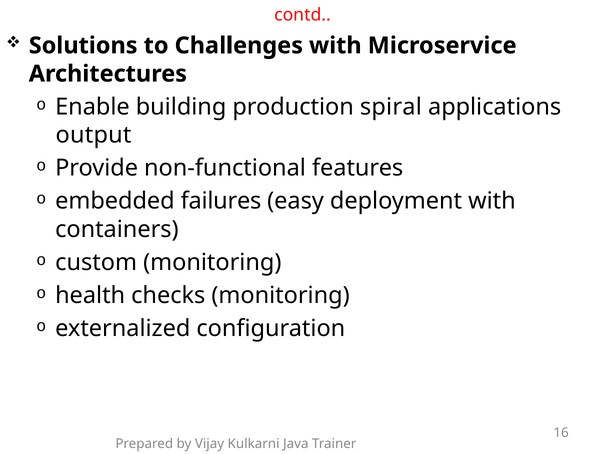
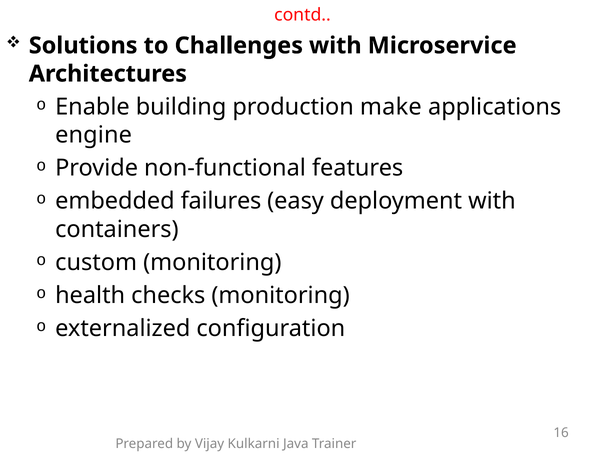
spiral: spiral -> make
output: output -> engine
